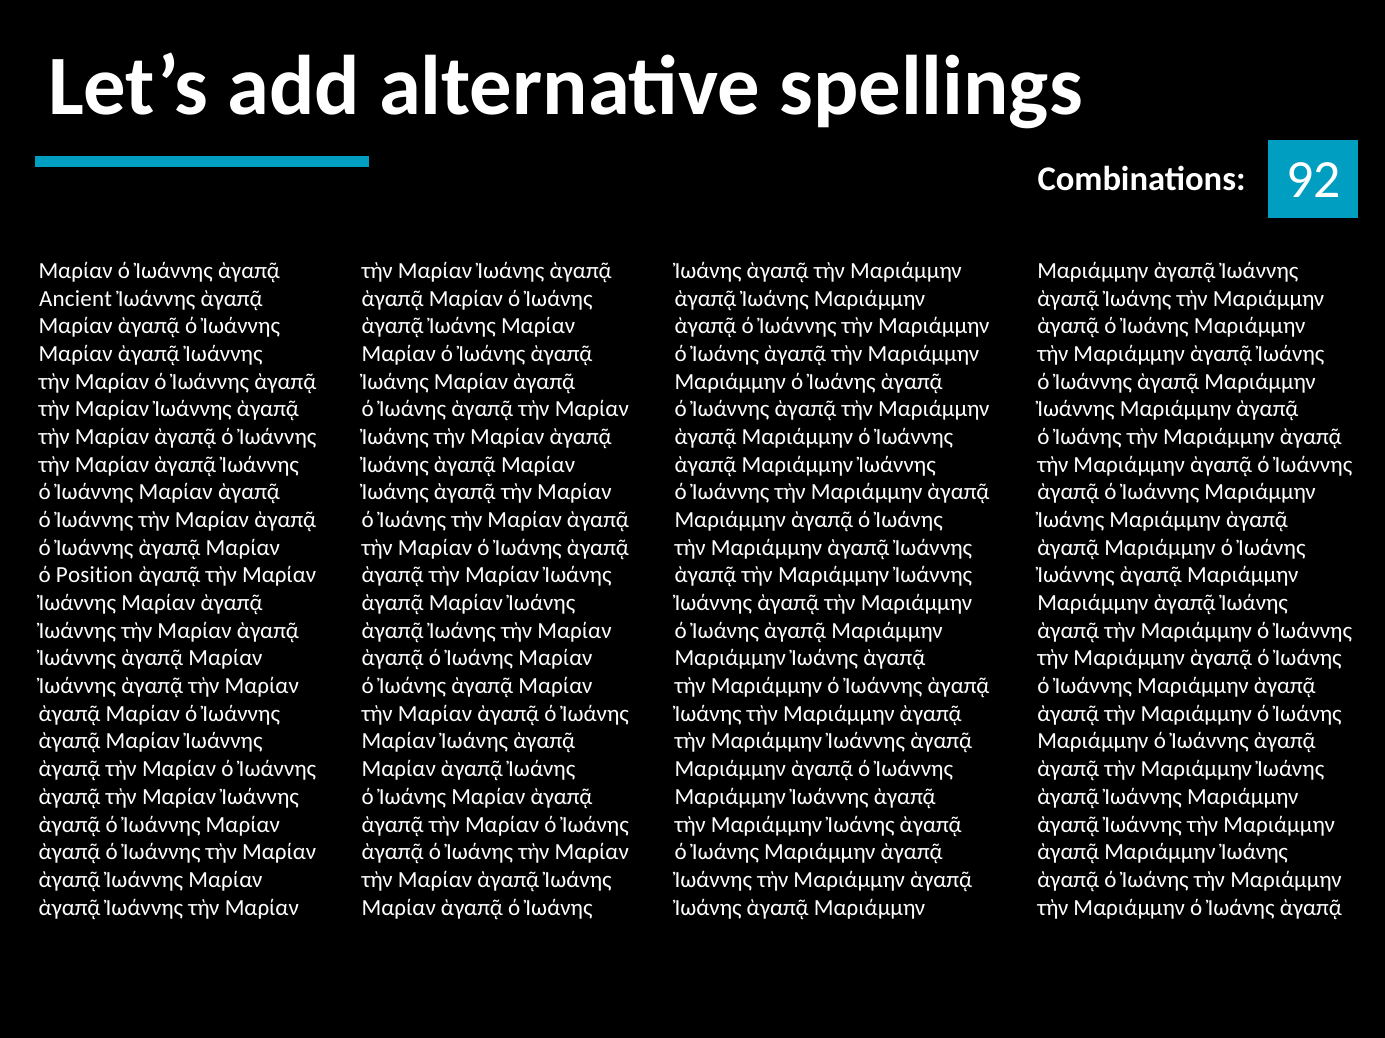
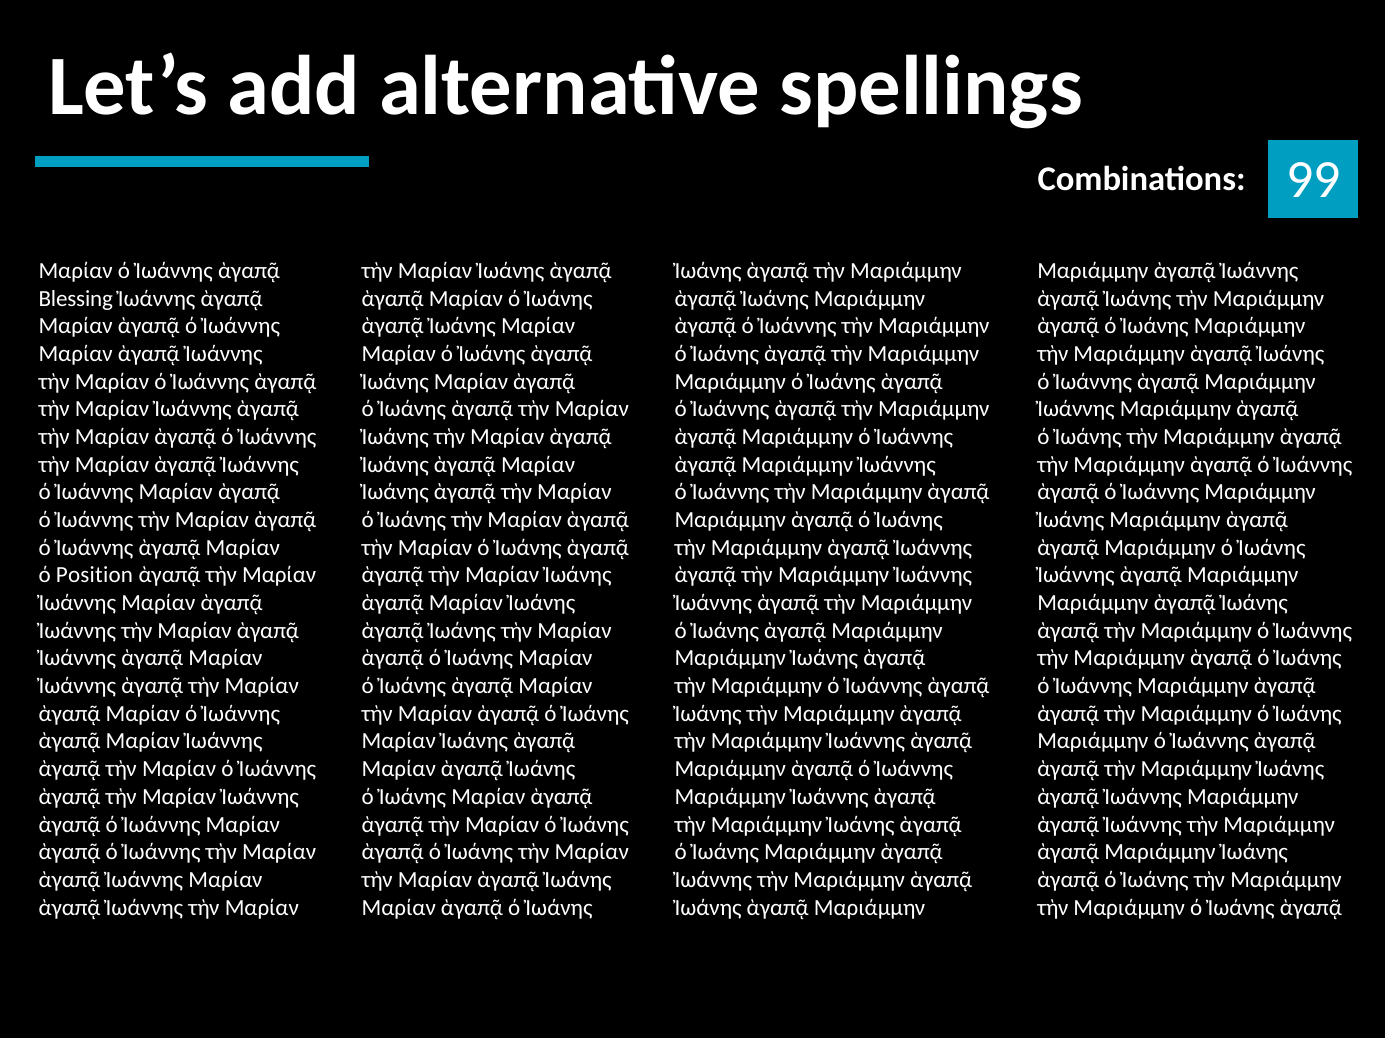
92: 92 -> 99
Ancient: Ancient -> Blessing
